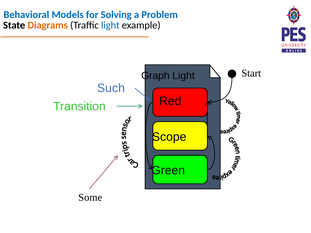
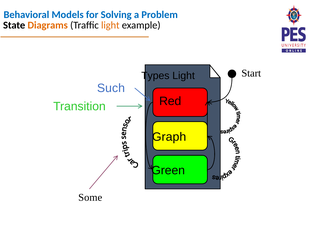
light at (110, 25) colour: blue -> orange
Graph: Graph -> Types
Scope: Scope -> Graph
